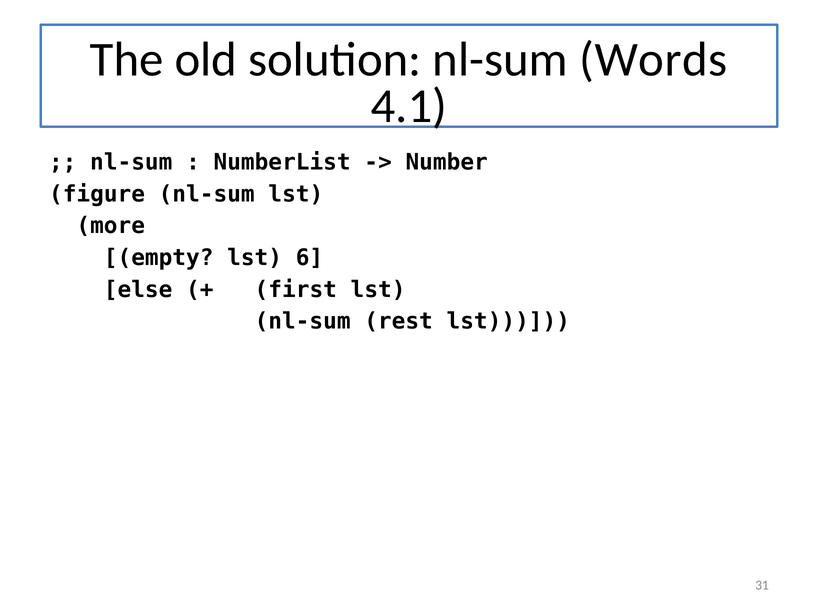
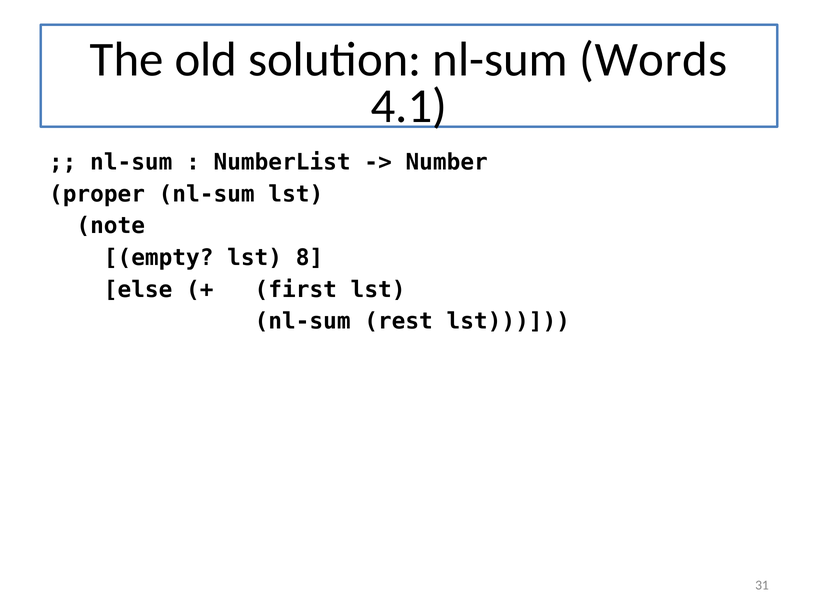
figure: figure -> proper
more: more -> note
6: 6 -> 8
